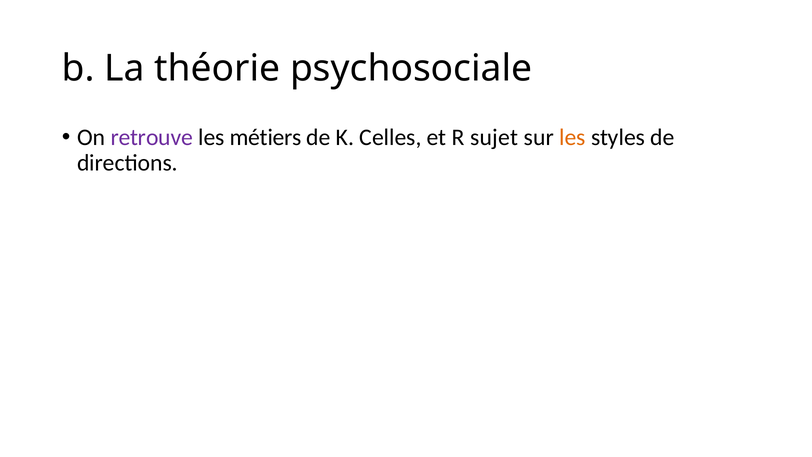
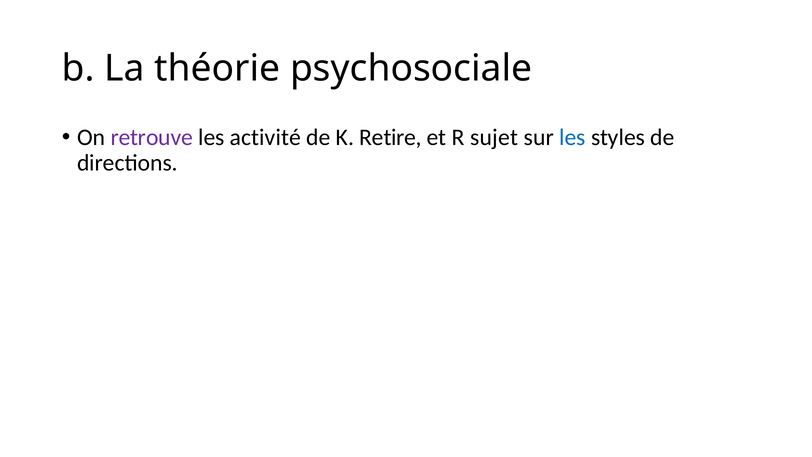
métiers: métiers -> activité
Celles: Celles -> Retire
les at (572, 137) colour: orange -> blue
